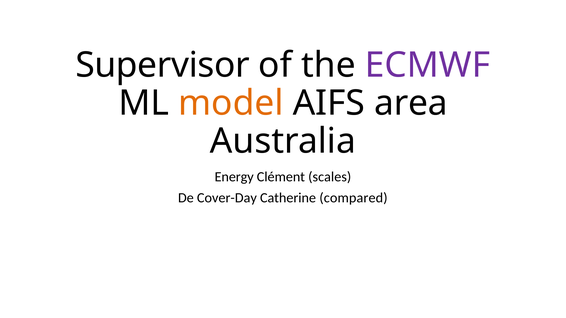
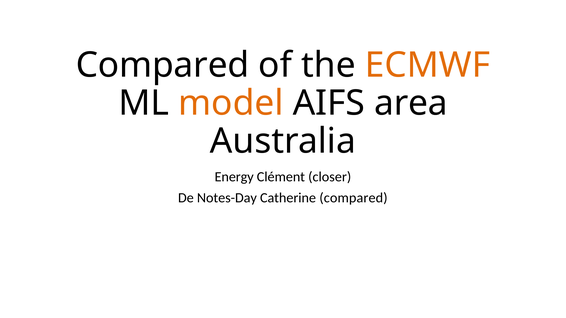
Supervisor at (163, 65): Supervisor -> Compared
ECMWF colour: purple -> orange
scales: scales -> closer
Cover-Day: Cover-Day -> Notes-Day
